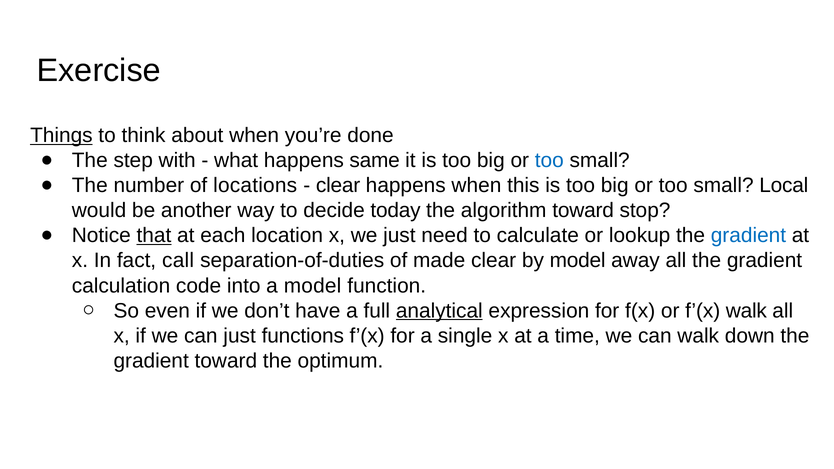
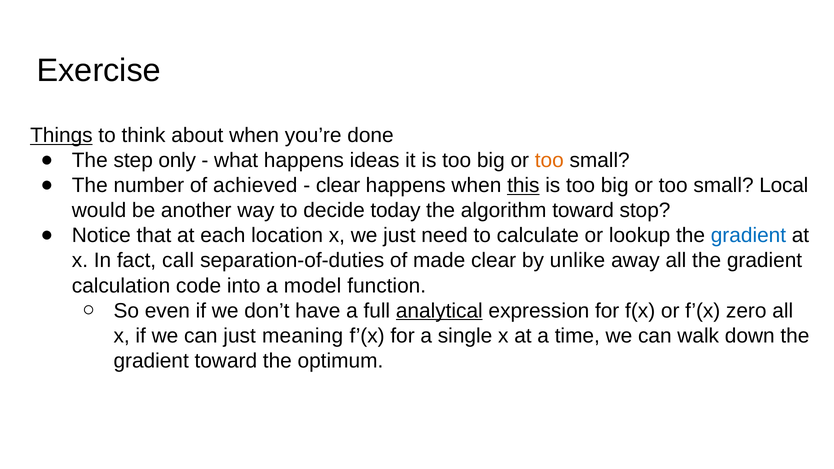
with: with -> only
same: same -> ideas
too at (549, 161) colour: blue -> orange
locations: locations -> achieved
this underline: none -> present
that underline: present -> none
by model: model -> unlike
f’(x walk: walk -> zero
functions: functions -> meaning
